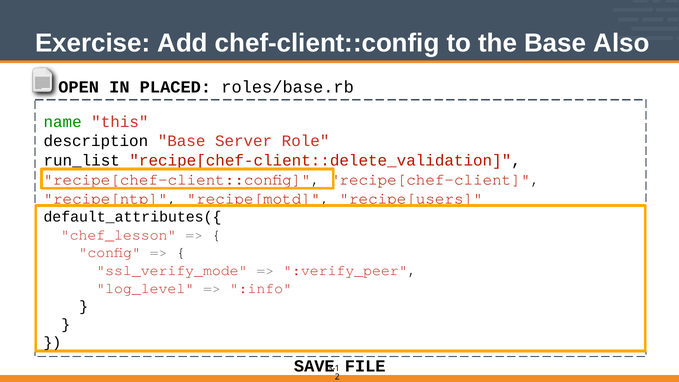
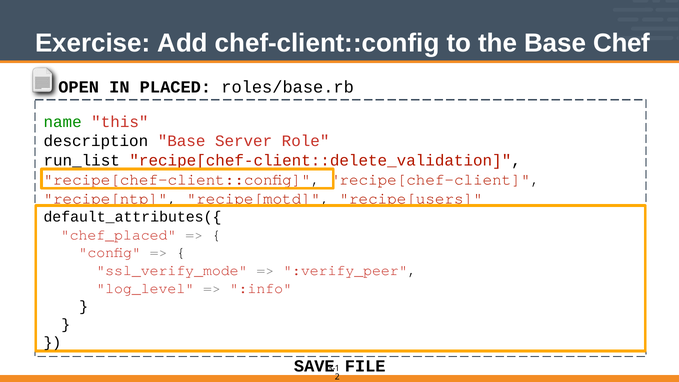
Also: Also -> Chef
chef_lesson: chef_lesson -> chef_placed
